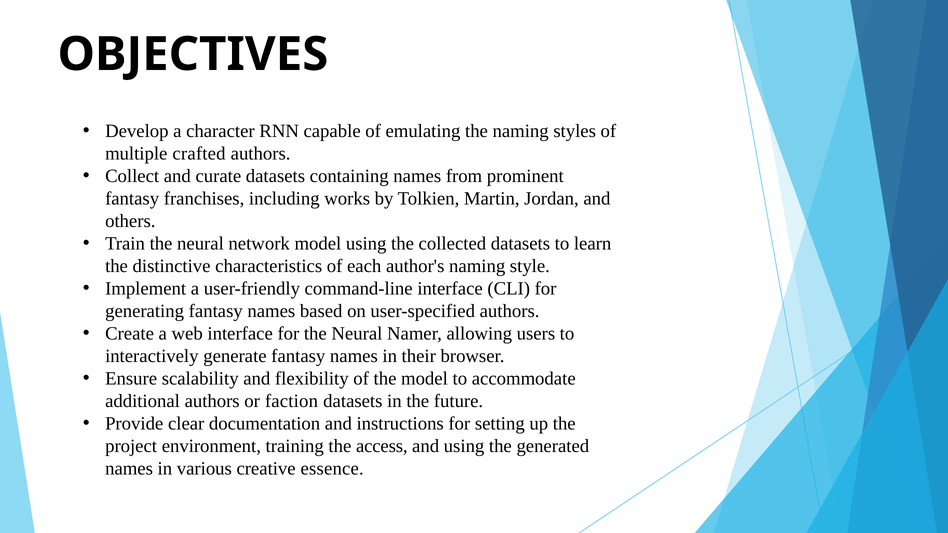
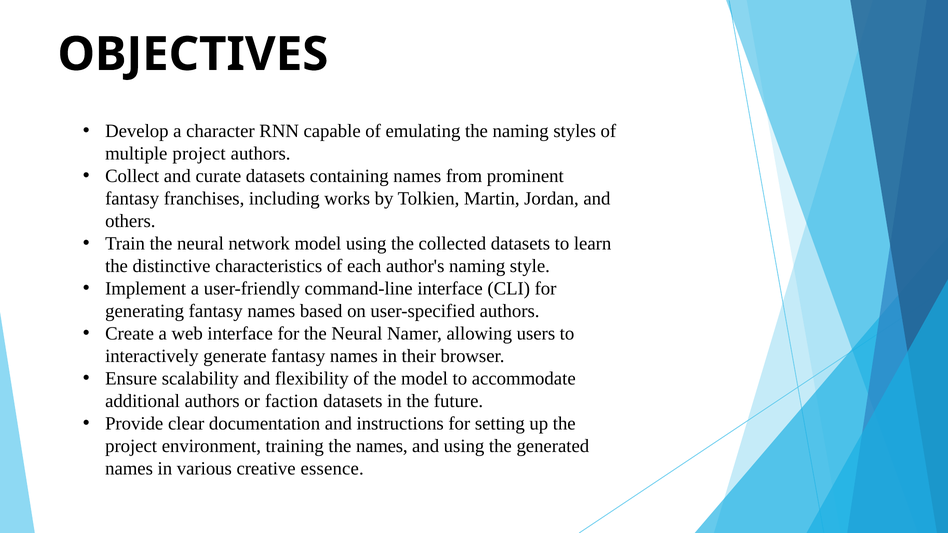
multiple crafted: crafted -> project
the access: access -> names
